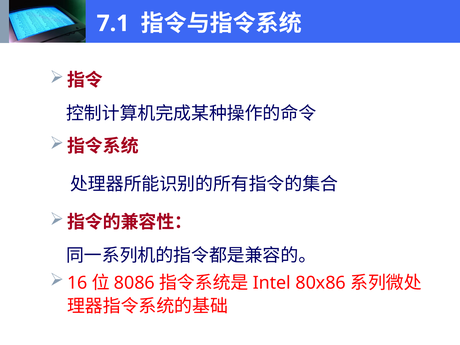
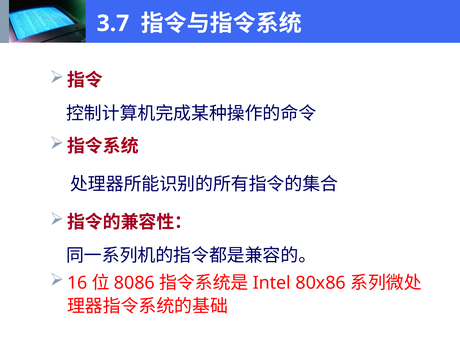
7.1: 7.1 -> 3.7
